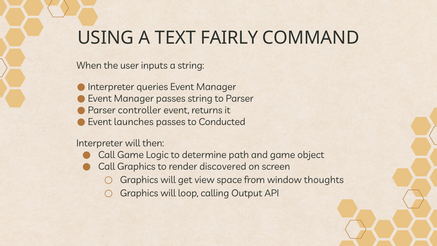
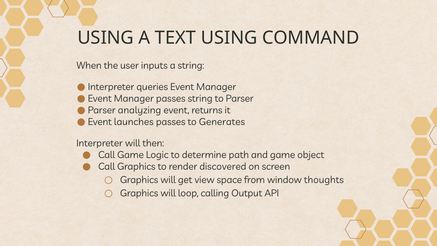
TEXT FAIRLY: FAIRLY -> USING
controller: controller -> analyzing
Conducted: Conducted -> Generates
